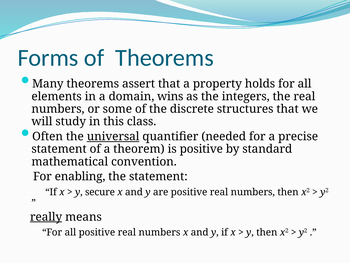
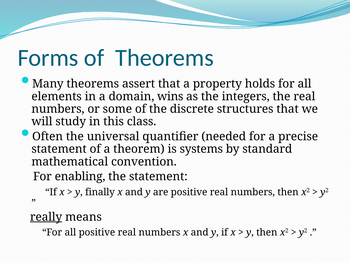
universal underline: present -> none
is positive: positive -> systems
secure: secure -> finally
